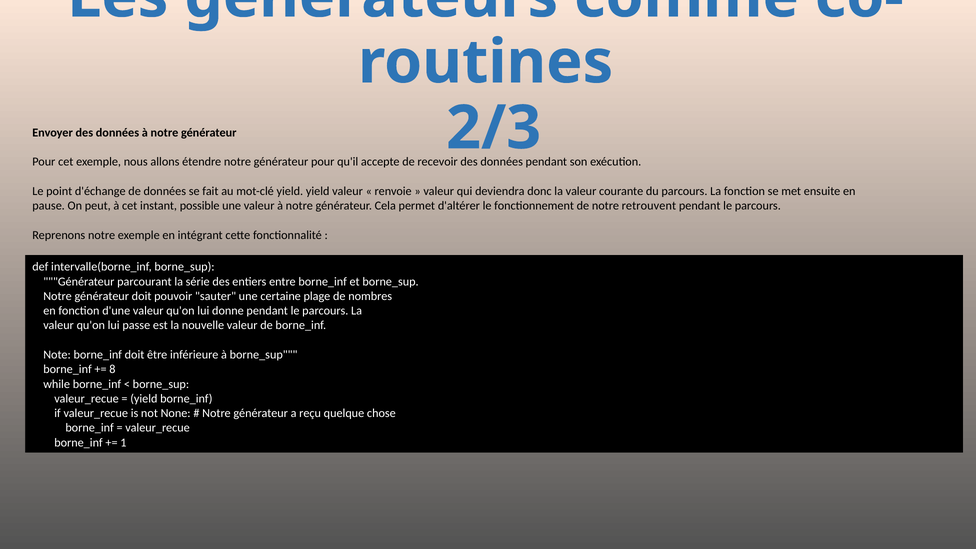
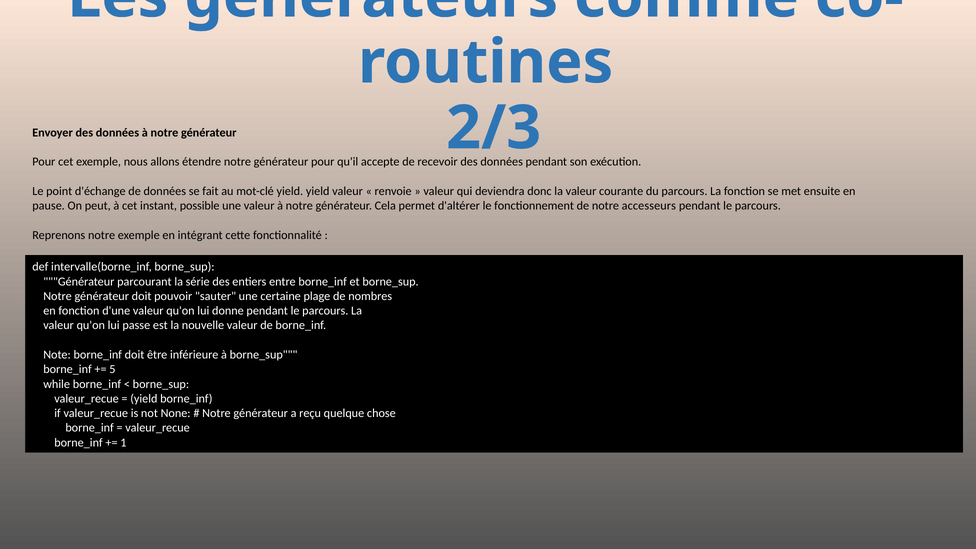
retrouvent: retrouvent -> accesseurs
8: 8 -> 5
